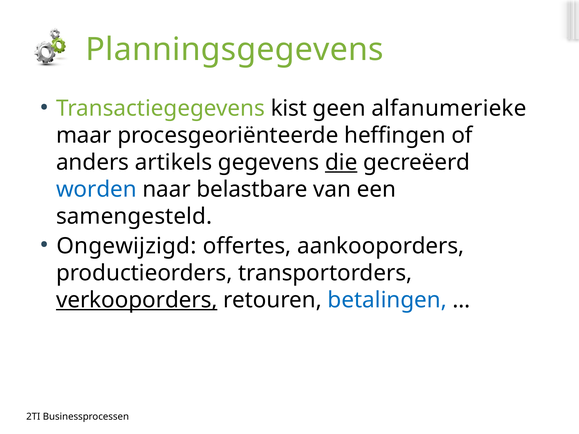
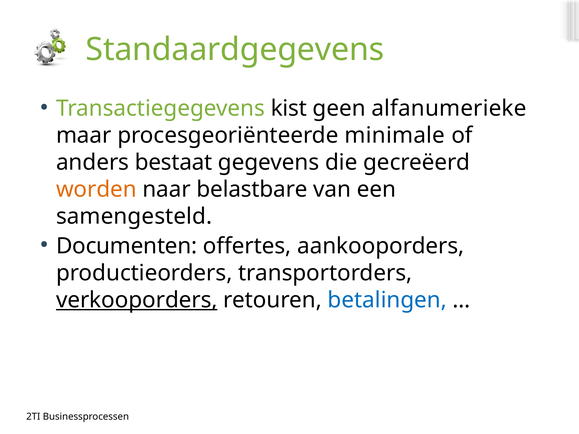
Planningsgegevens: Planningsgegevens -> Standaardgegevens
heffingen: heffingen -> minimale
artikels: artikels -> bestaat
die underline: present -> none
worden colour: blue -> orange
Ongewijzigd: Ongewijzigd -> Documenten
